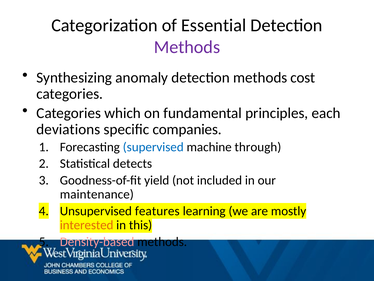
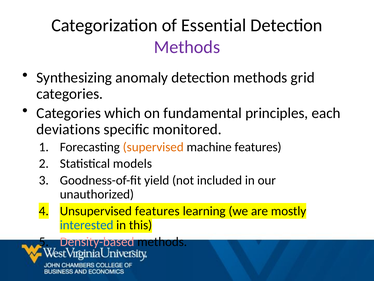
cost: cost -> grid
companies: companies -> monitored
supervised colour: blue -> orange
machine through: through -> features
detects: detects -> models
maintenance: maintenance -> unauthorized
interested colour: orange -> blue
